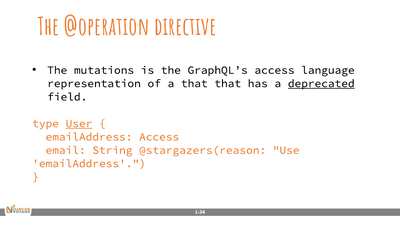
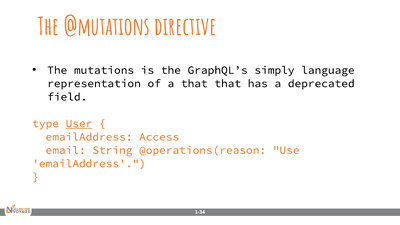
@operation: @operation -> @mutations
GraphQL’s access: access -> simply
deprecated underline: present -> none
@stargazers(reason: @stargazers(reason -> @operations(reason
